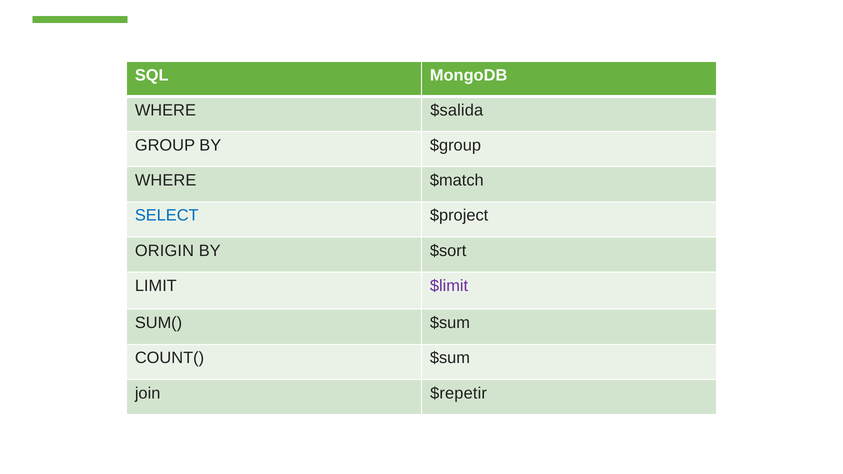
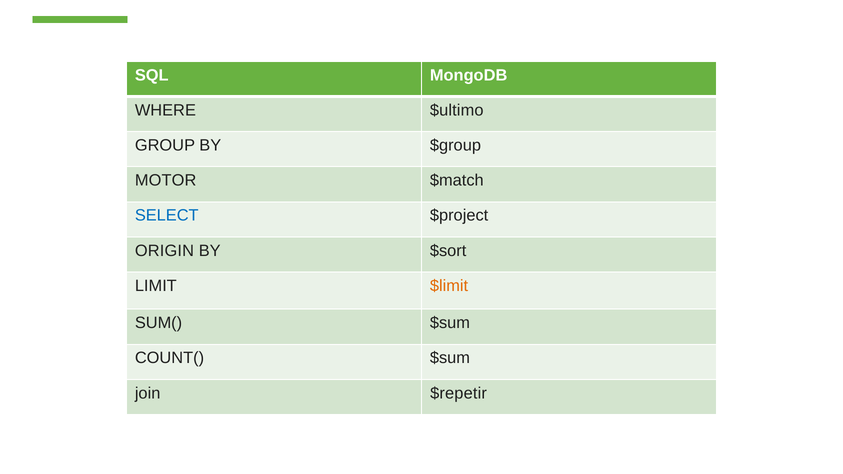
$salida: $salida -> $ultimo
WHERE at (166, 181): WHERE -> MOTOR
$limit colour: purple -> orange
